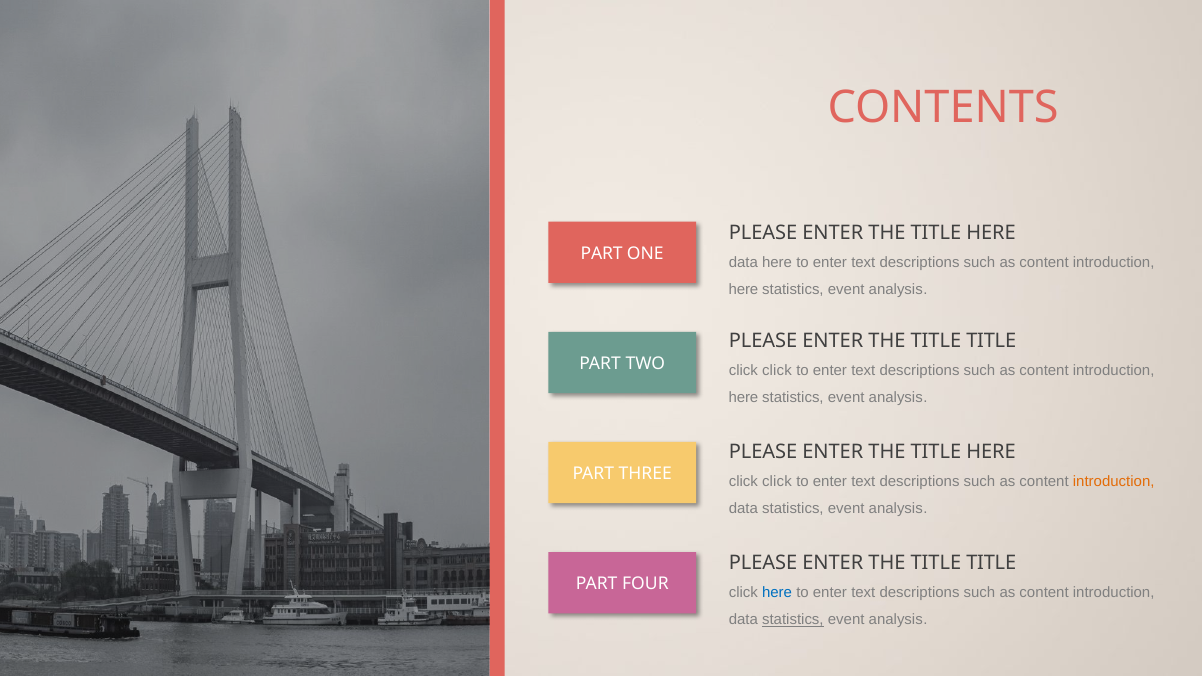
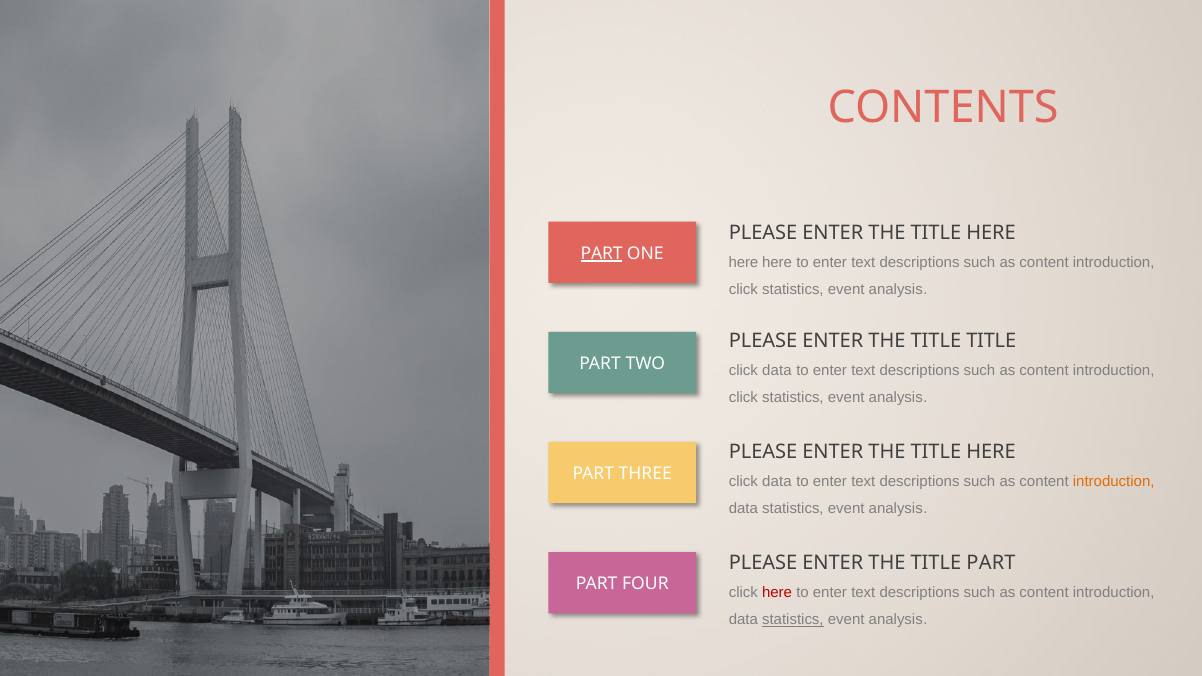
PART at (602, 254) underline: none -> present
data at (743, 263): data -> here
here at (743, 290): here -> click
click at (777, 370): click -> data
here at (743, 397): here -> click
click at (777, 482): click -> data
TITLE at (991, 563): TITLE -> PART
here at (777, 593) colour: blue -> red
